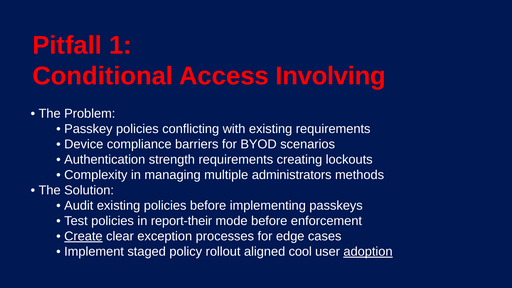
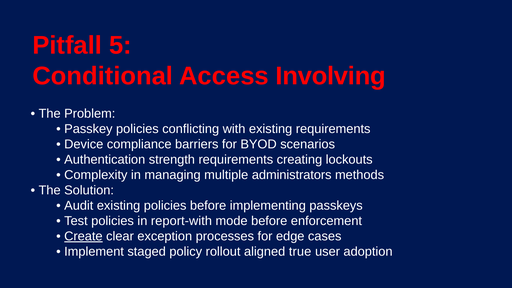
1: 1 -> 5
report-their: report-their -> report-with
cool: cool -> true
adoption underline: present -> none
